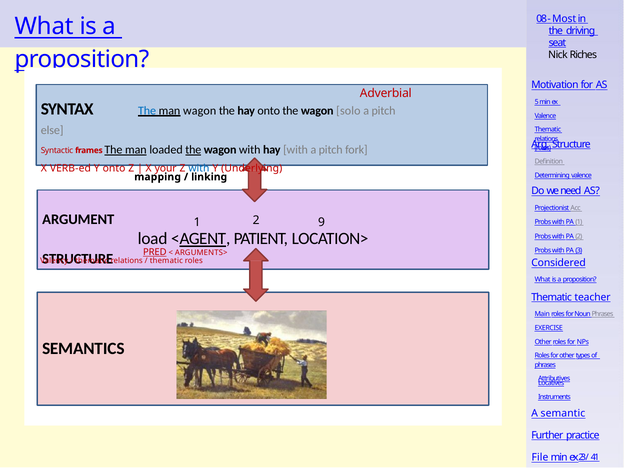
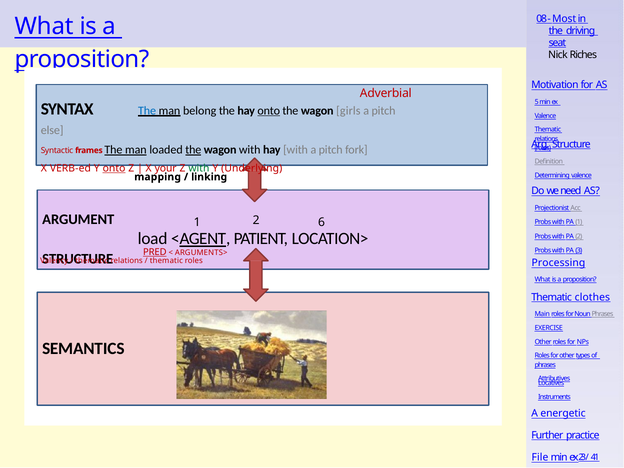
man wagon: wagon -> belong
onto at (269, 111) underline: none -> present
solo: solo -> girls
onto at (114, 169) underline: none -> present
with at (199, 169) colour: blue -> green
9: 9 -> 6
Considered: Considered -> Processing
teacher: teacher -> clothes
semantic: semantic -> energetic
